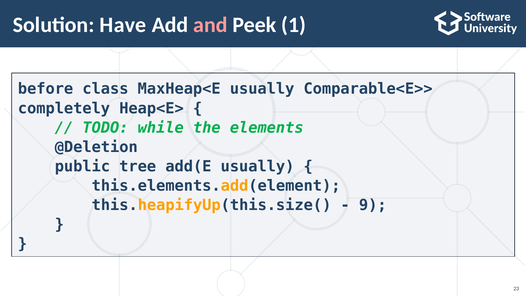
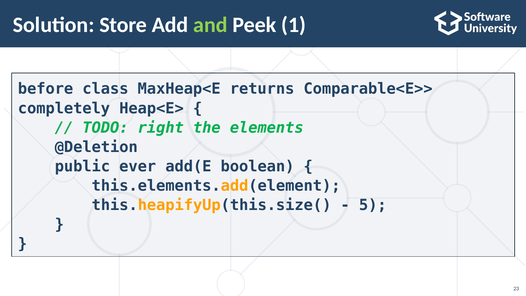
Have: Have -> Store
and colour: pink -> light green
MaxHeap<E usually: usually -> returns
while: while -> right
tree: tree -> ever
add(E usually: usually -> boolean
9: 9 -> 5
